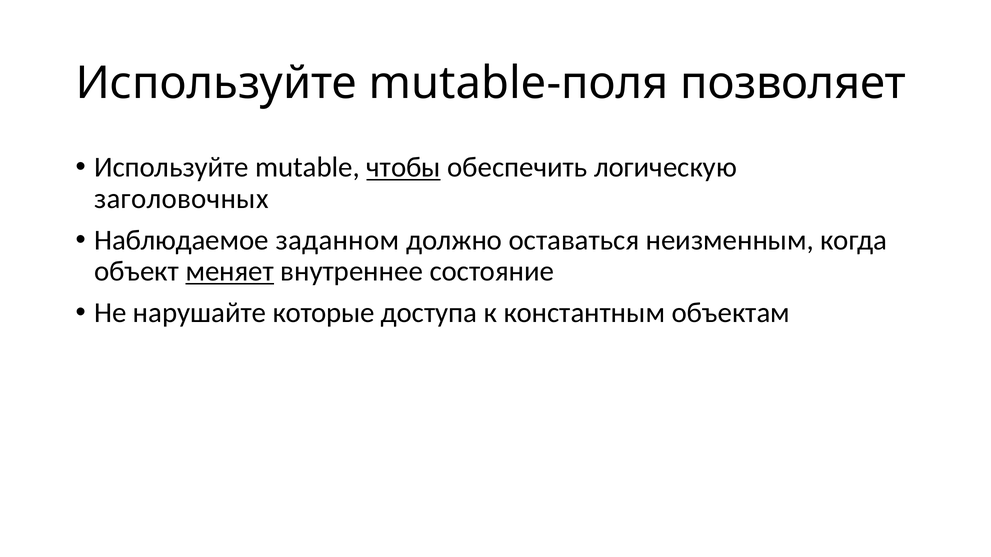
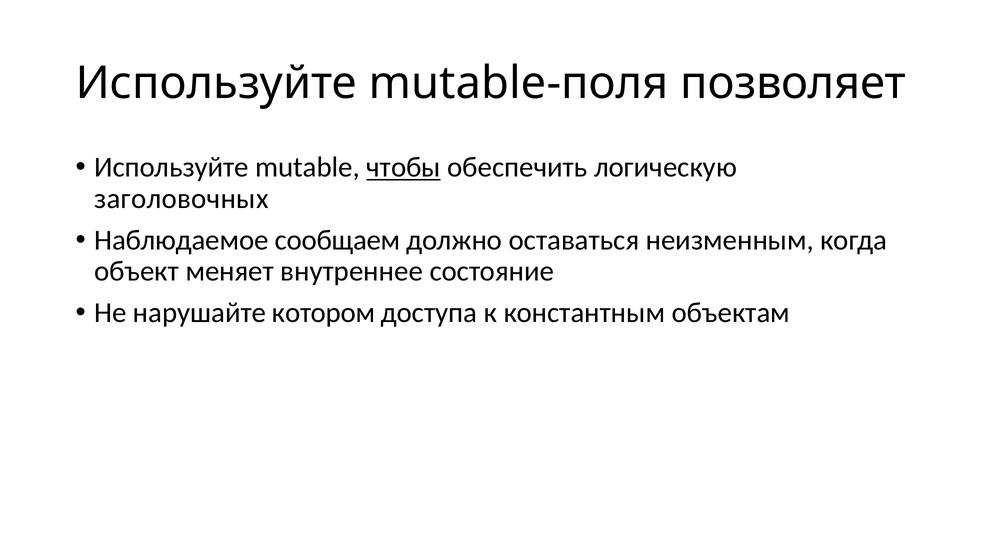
заданном: заданном -> сообщаем
меняет underline: present -> none
которые: которые -> котором
